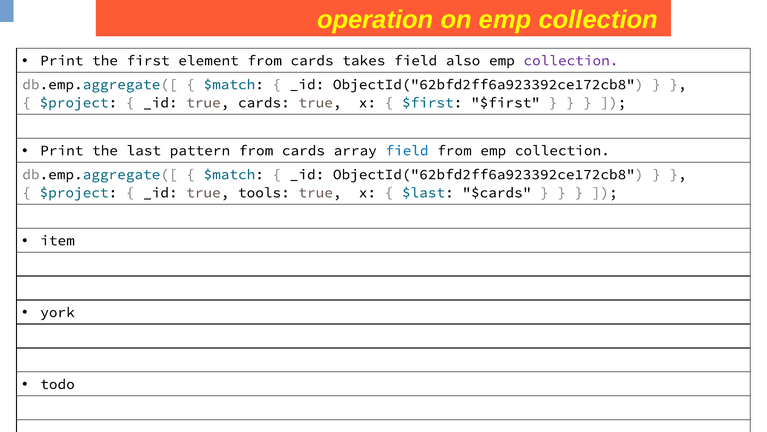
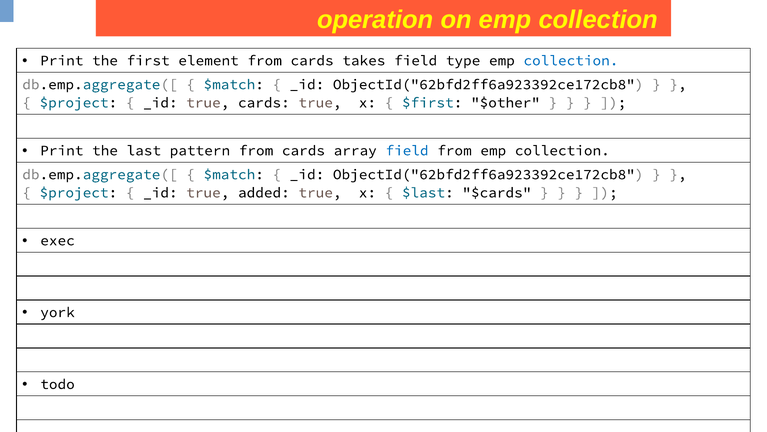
also: also -> type
collection at (571, 60) colour: purple -> blue
$first $first: $first -> $other
tools: tools -> added
item: item -> exec
